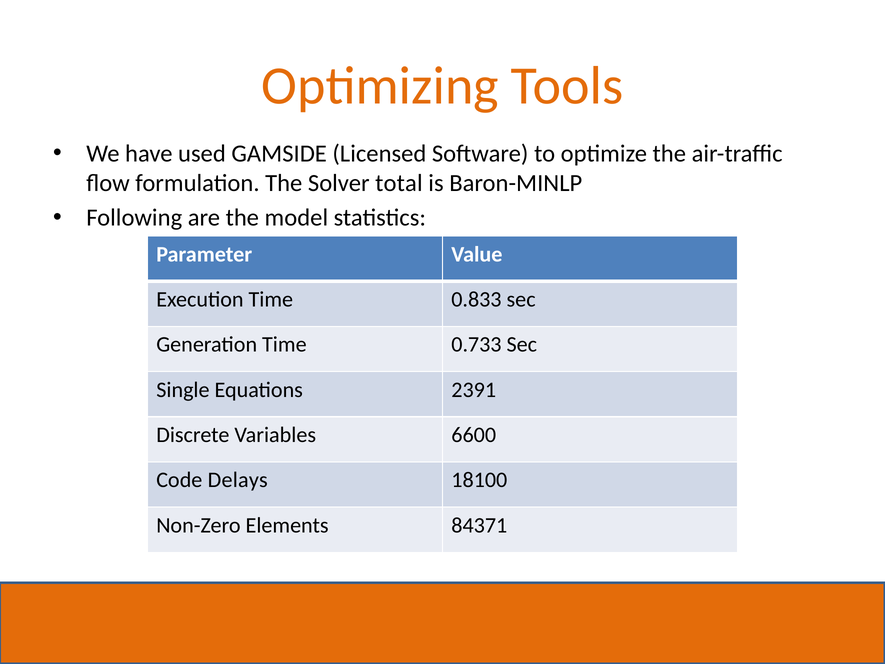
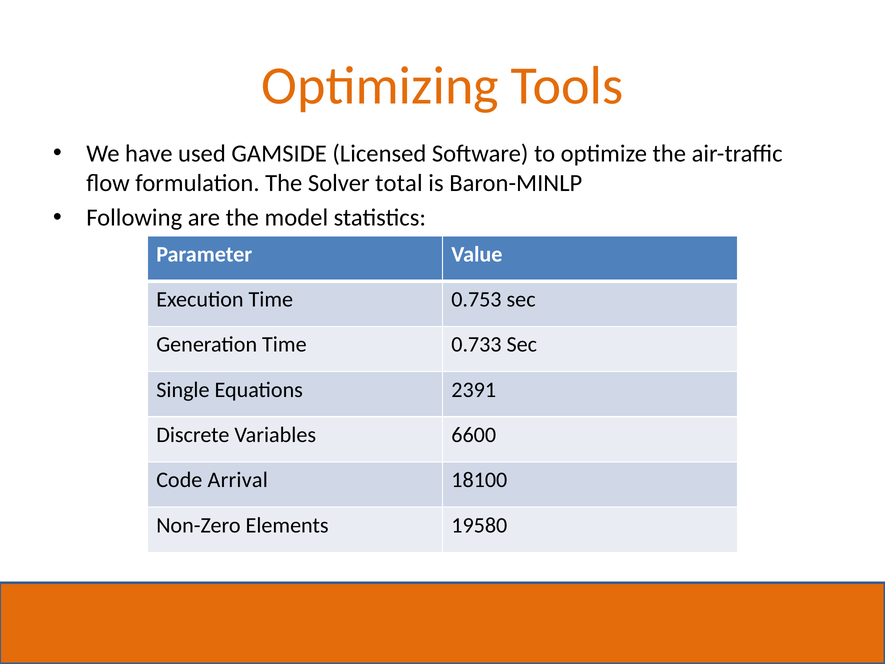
0.833: 0.833 -> 0.753
Delays: Delays -> Arrival
84371: 84371 -> 19580
